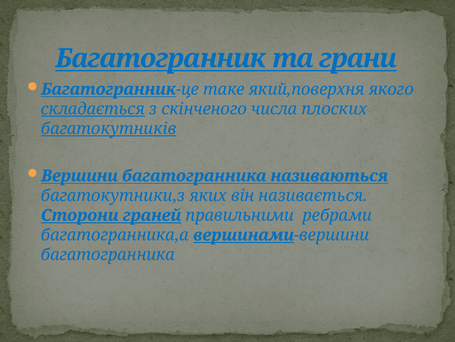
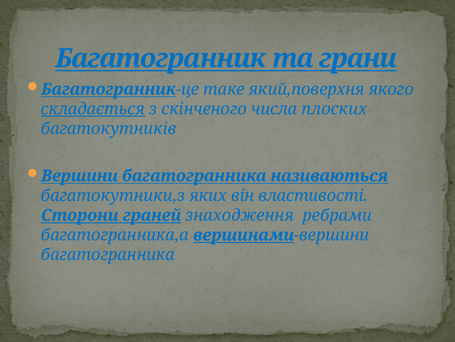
багатокутників underline: present -> none
називається: називається -> властивості
правильними: правильними -> знаходження
